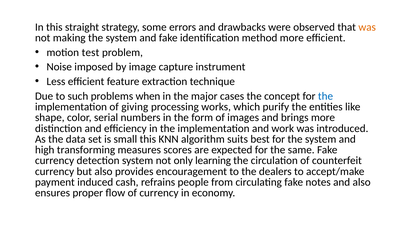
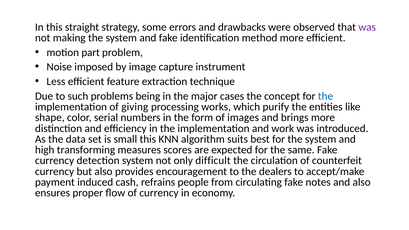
was at (367, 27) colour: orange -> purple
test: test -> part
when: when -> being
learning: learning -> difficult
